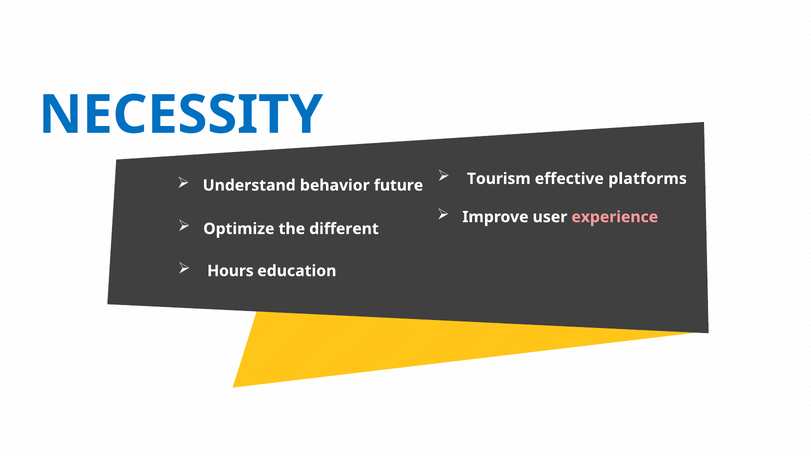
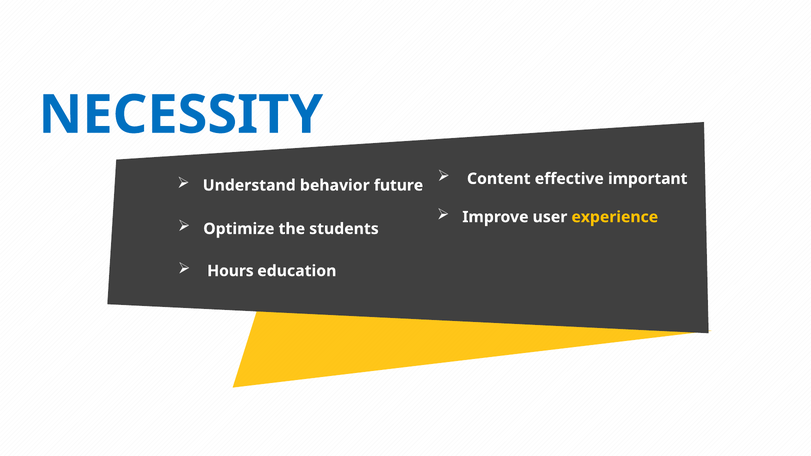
Tourism: Tourism -> Content
platforms: platforms -> important
experience colour: pink -> yellow
different: different -> students
